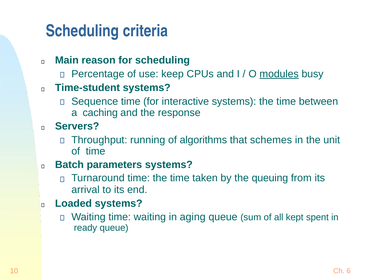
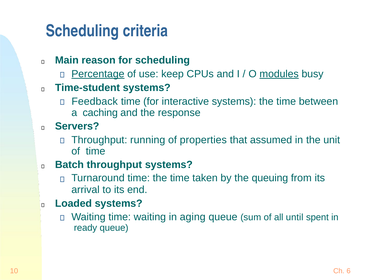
Percentage underline: none -> present
Sequence: Sequence -> Feedback
algorithms: algorithms -> properties
schemes: schemes -> assumed
Batch parameters: parameters -> throughput
kept: kept -> until
